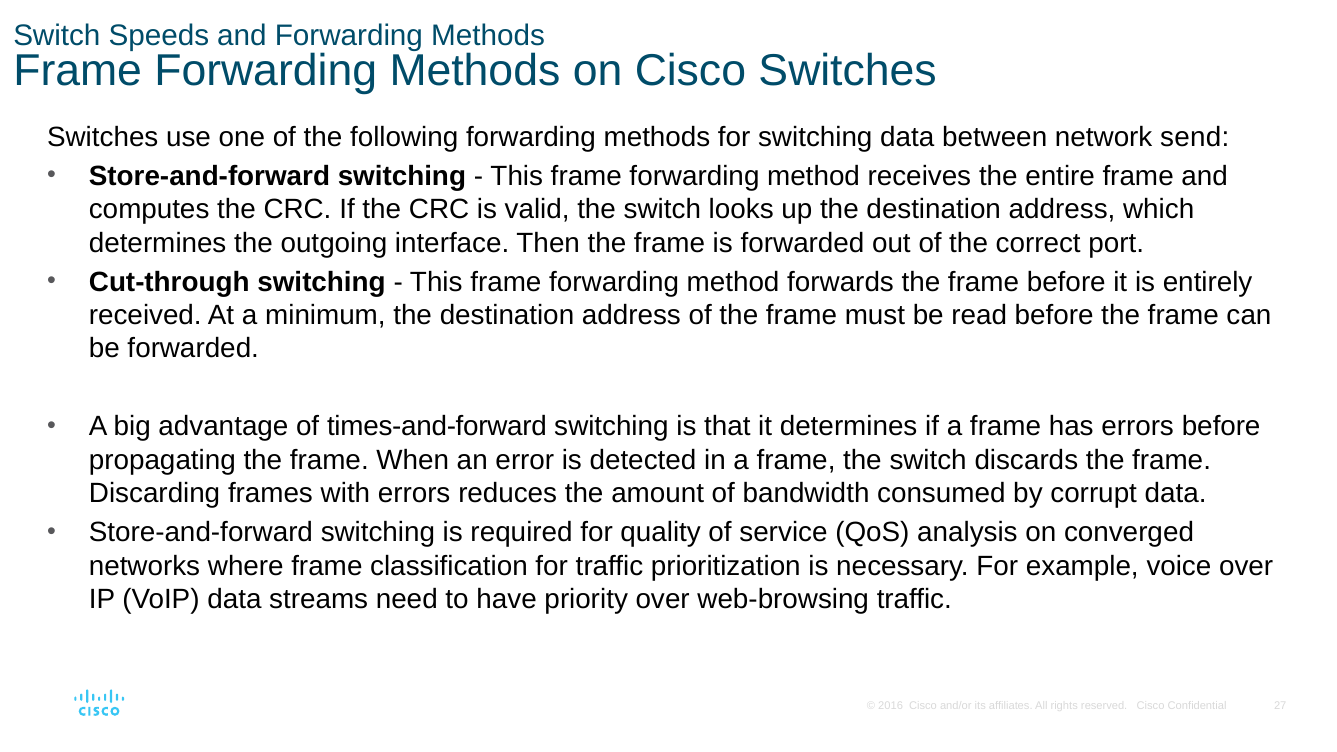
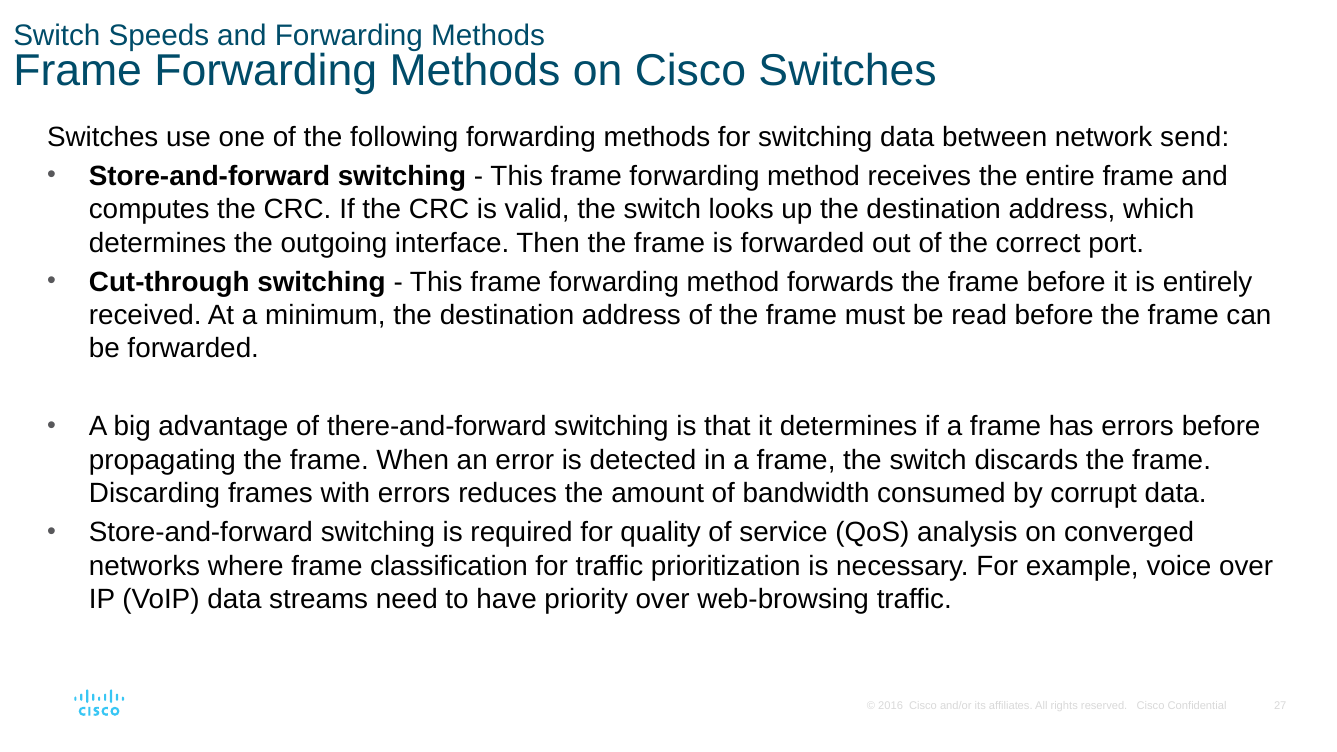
times-and-forward: times-and-forward -> there-and-forward
